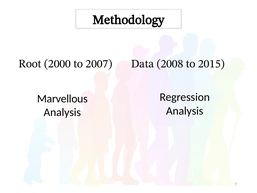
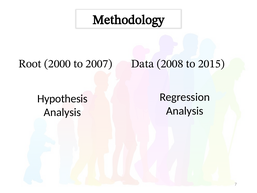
Marvellous: Marvellous -> Hypothesis
